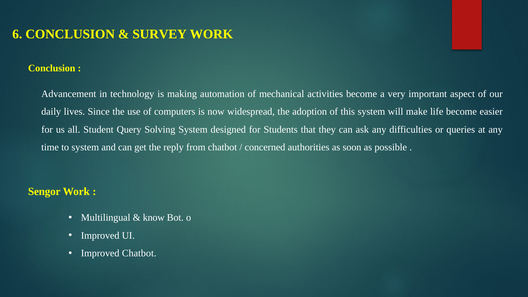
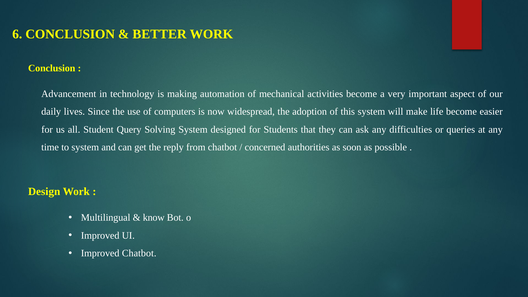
SURVEY: SURVEY -> BETTER
Sengor: Sengor -> Design
